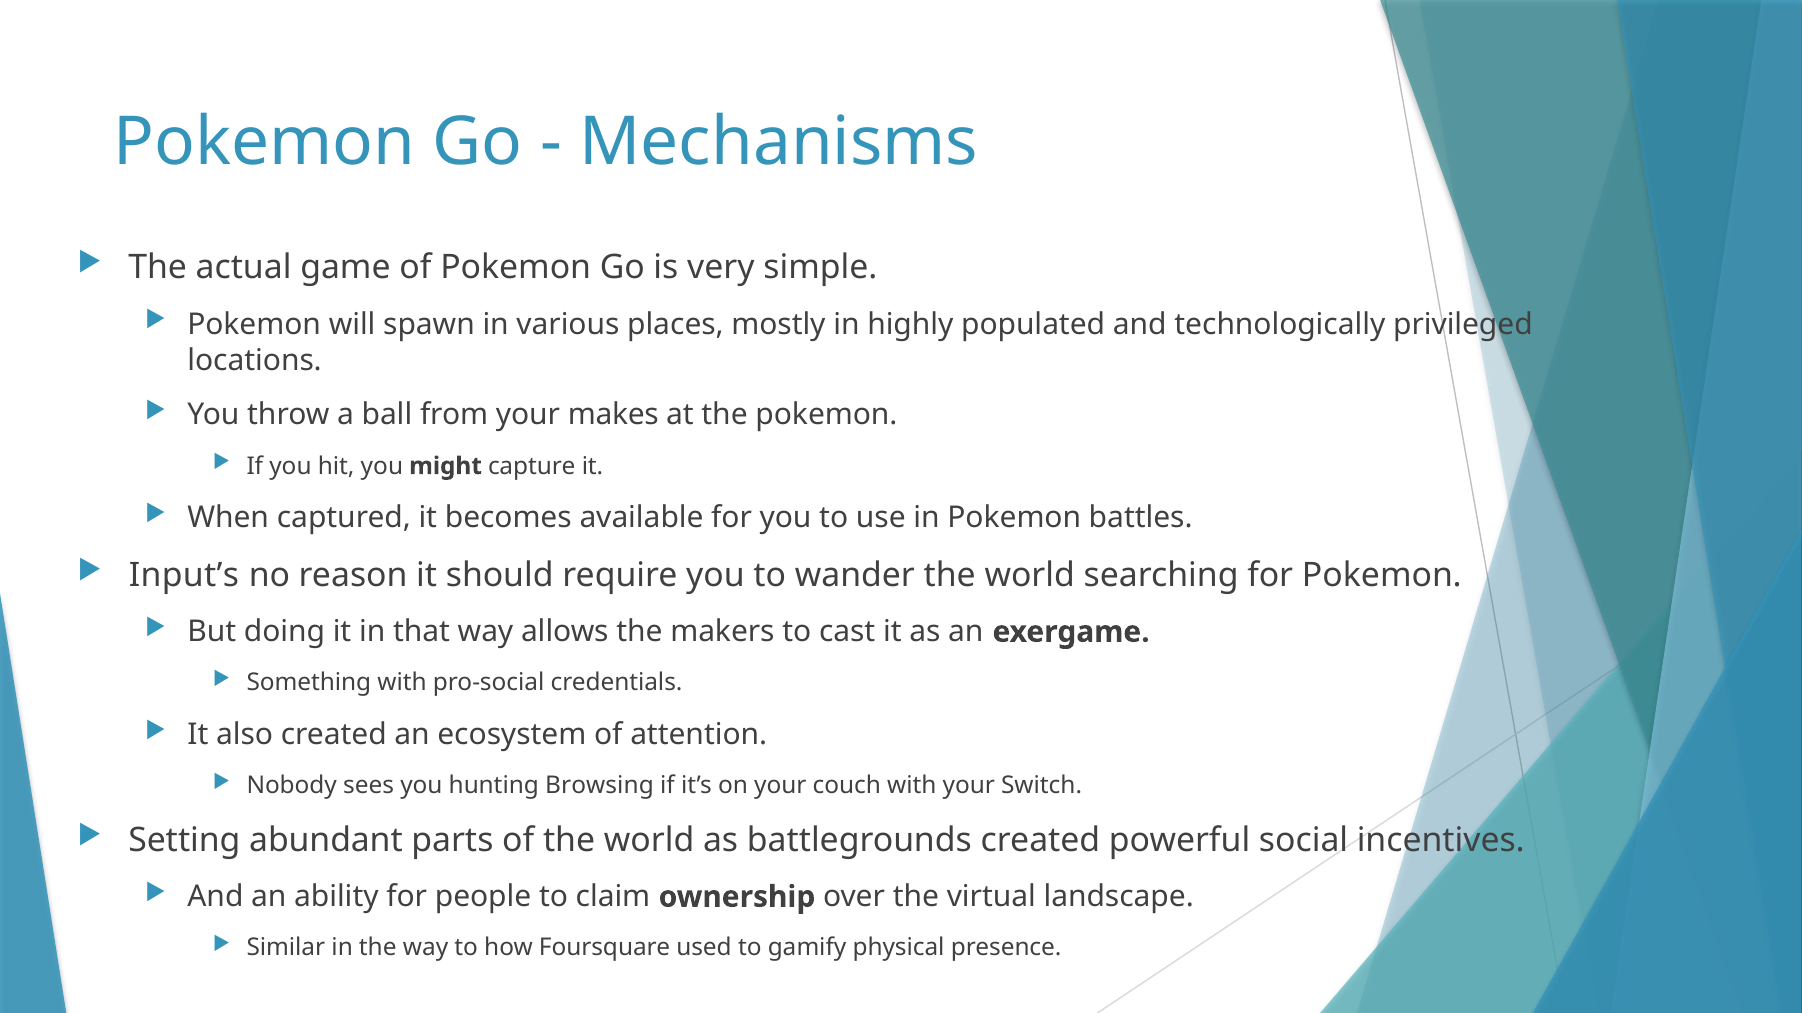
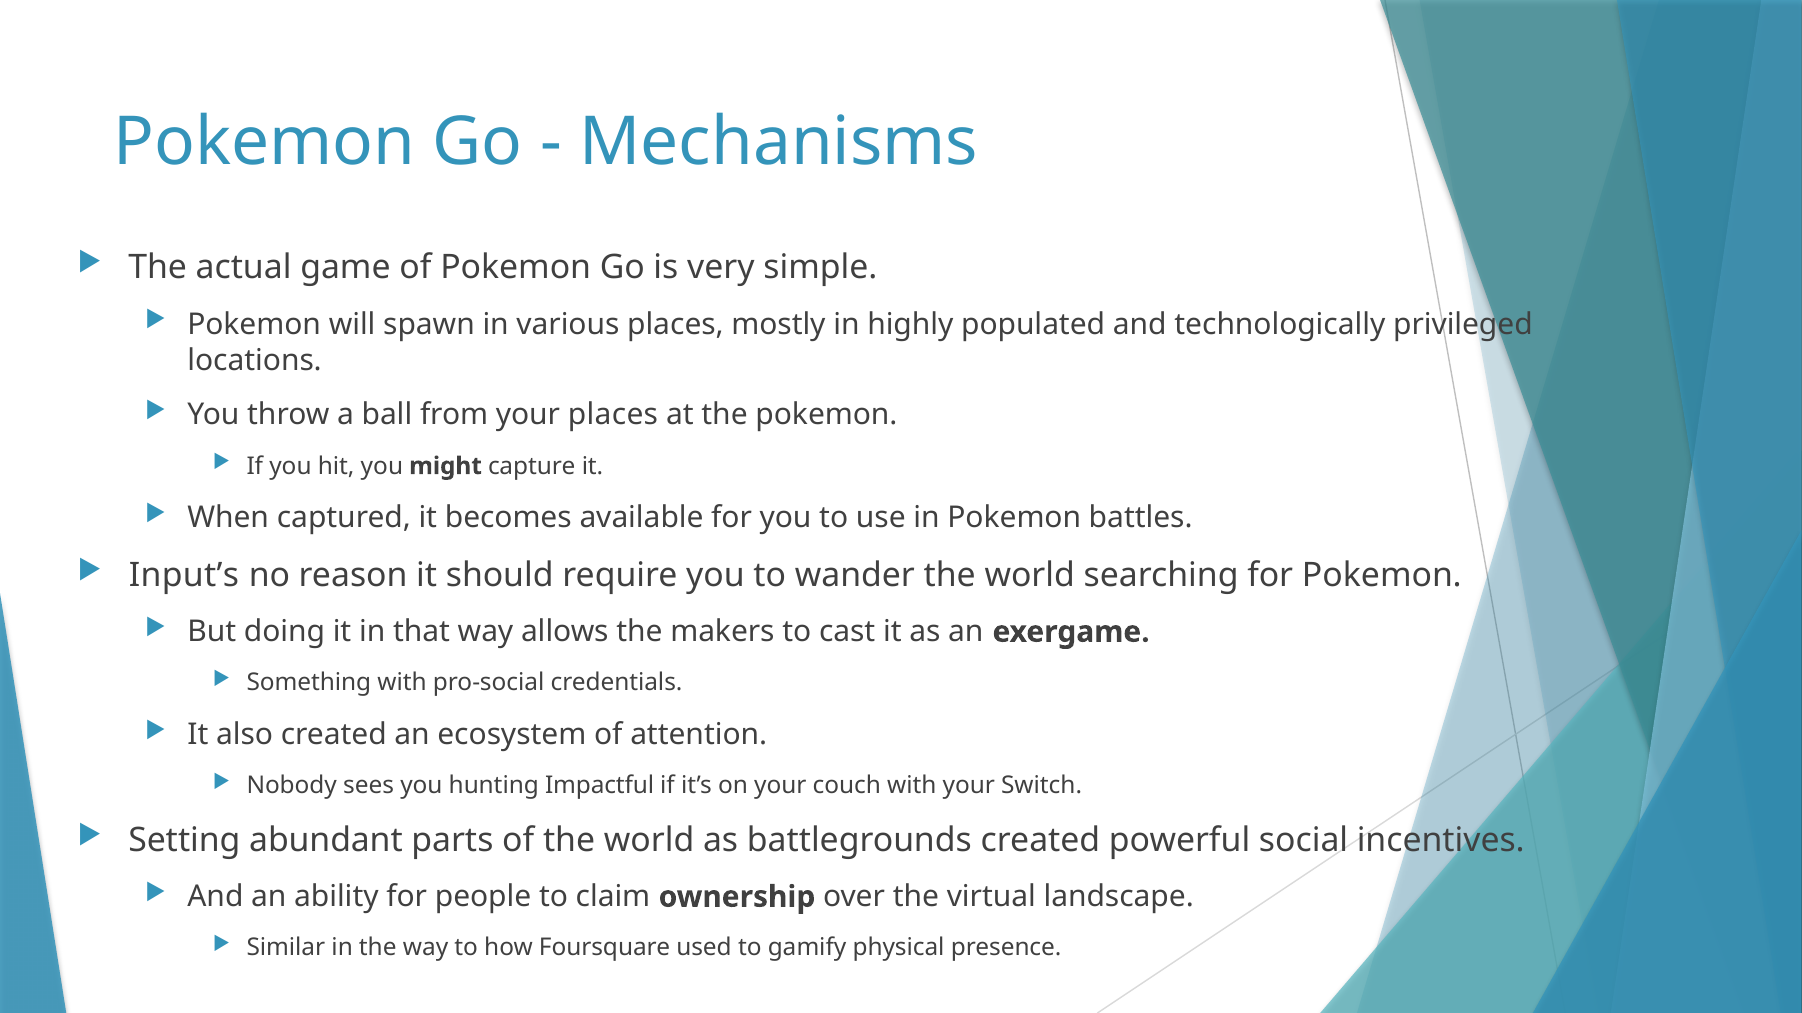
your makes: makes -> places
Browsing: Browsing -> Impactful
